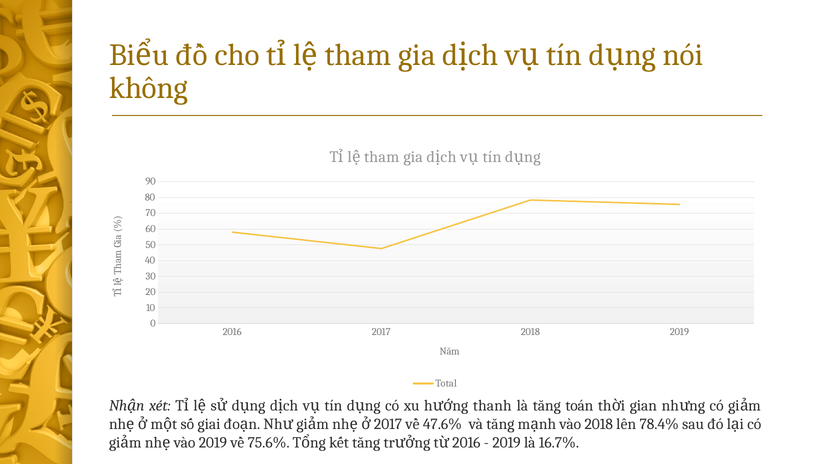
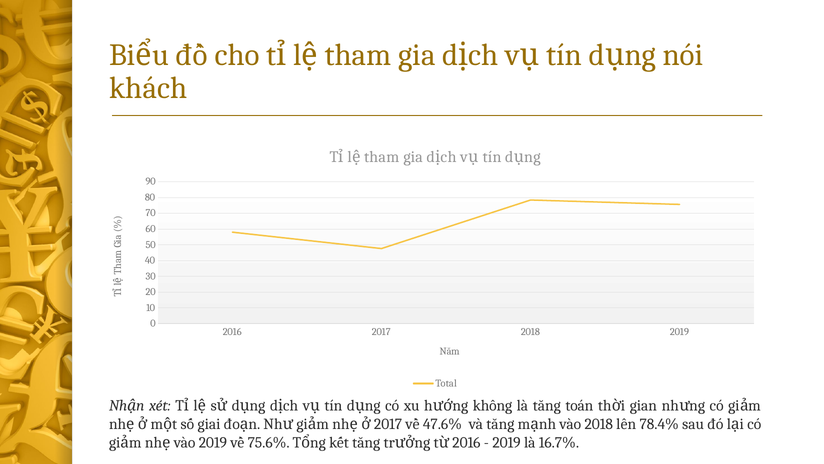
không: không -> khách
thanh: thanh -> không
